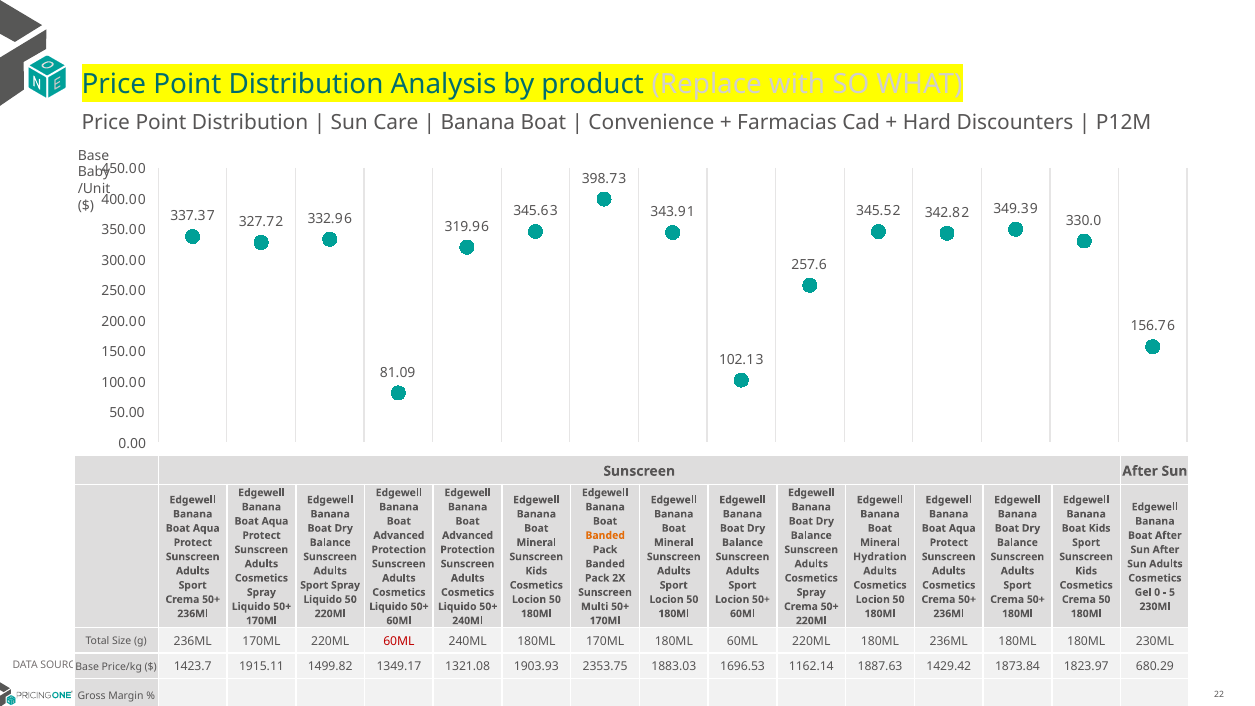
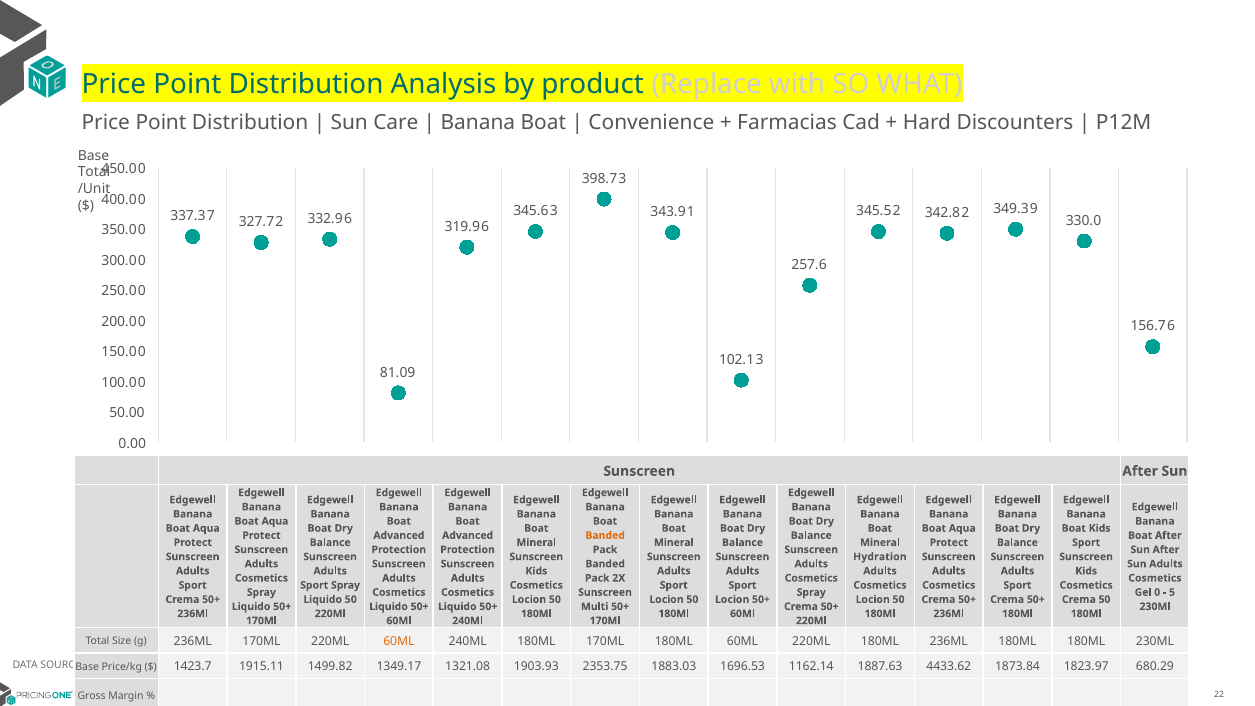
Baby at (94, 172): Baby -> Total
60ML at (399, 641) colour: red -> orange
1429.42: 1429.42 -> 4433.62
